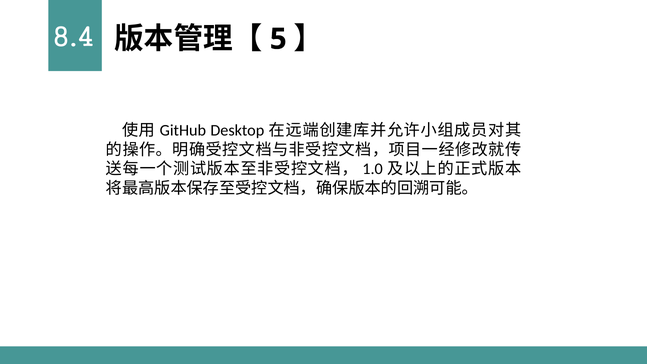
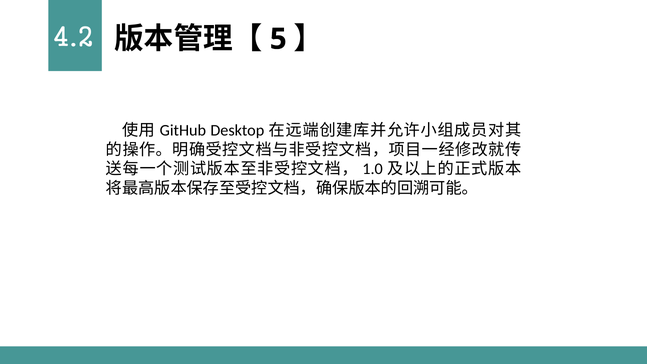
8.4: 8.4 -> 4.2
